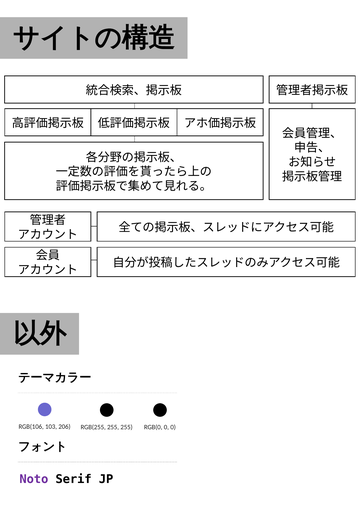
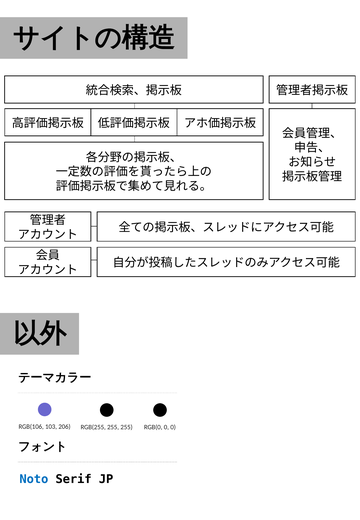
Noto colour: purple -> blue
